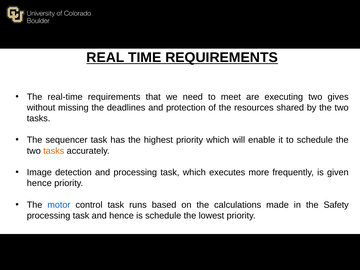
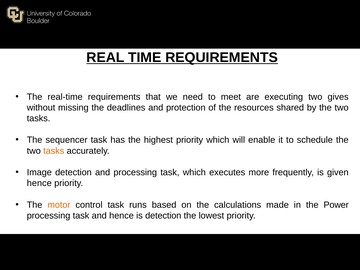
motor colour: blue -> orange
Safety: Safety -> Power
is schedule: schedule -> detection
